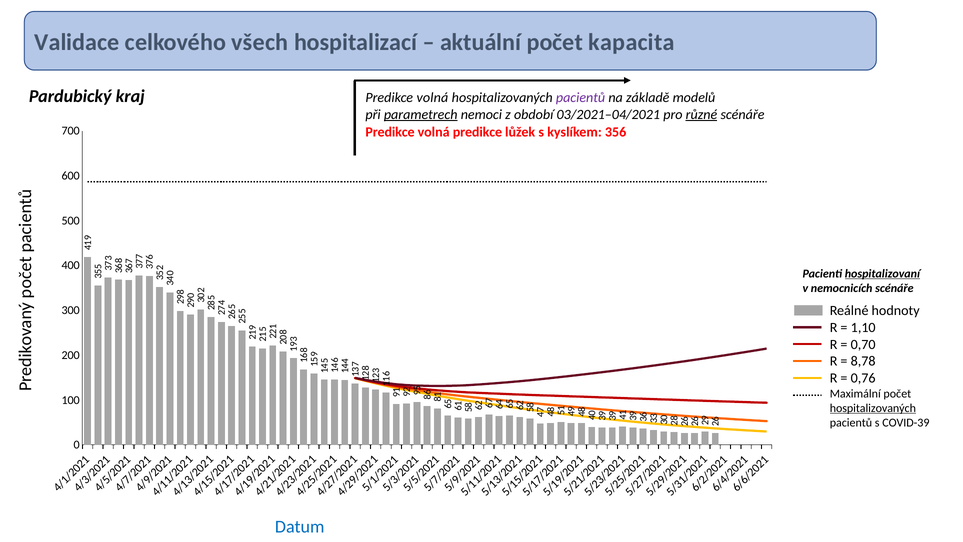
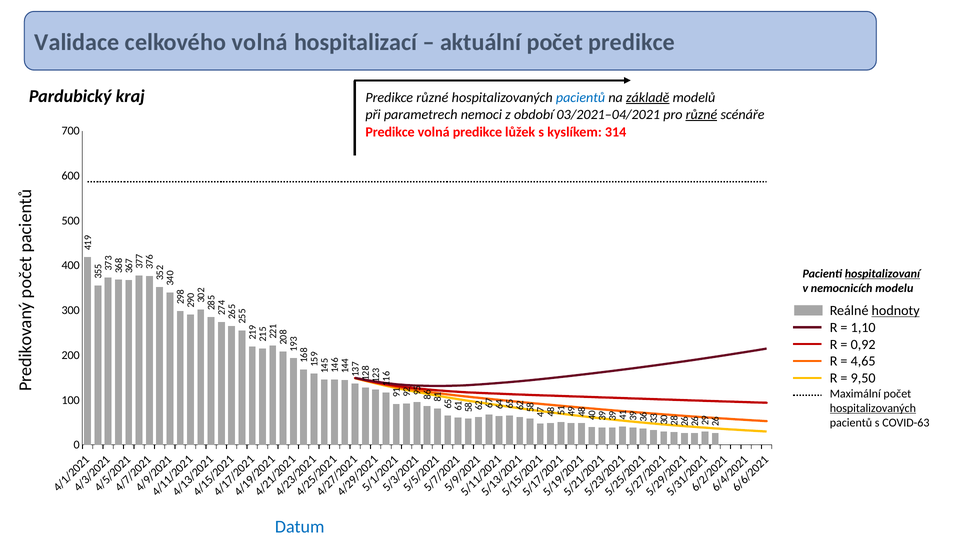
celkového všech: všech -> volná
počet kapacita: kapacita -> predikce
volná at (432, 97): volná -> různé
pacientů at (581, 97) colour: purple -> blue
základě underline: none -> present
parametrech underline: present -> none
356: 356 -> 314
nemocnicích scénáře: scénáře -> modelu
hodnoty underline: none -> present
0,70: 0,70 -> 0,92
8,78: 8,78 -> 4,65
0,76: 0,76 -> 9,50
COVID-39: COVID-39 -> COVID-63
